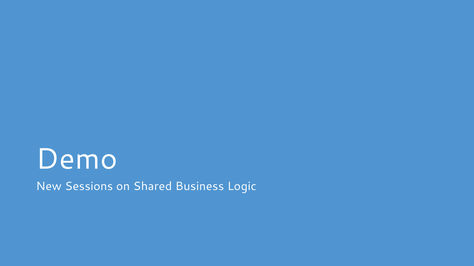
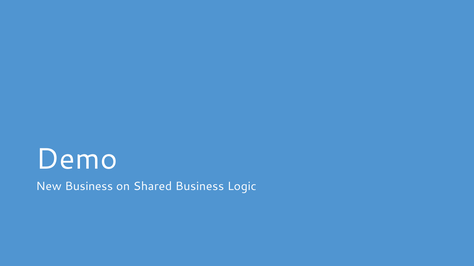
New Sessions: Sessions -> Business
